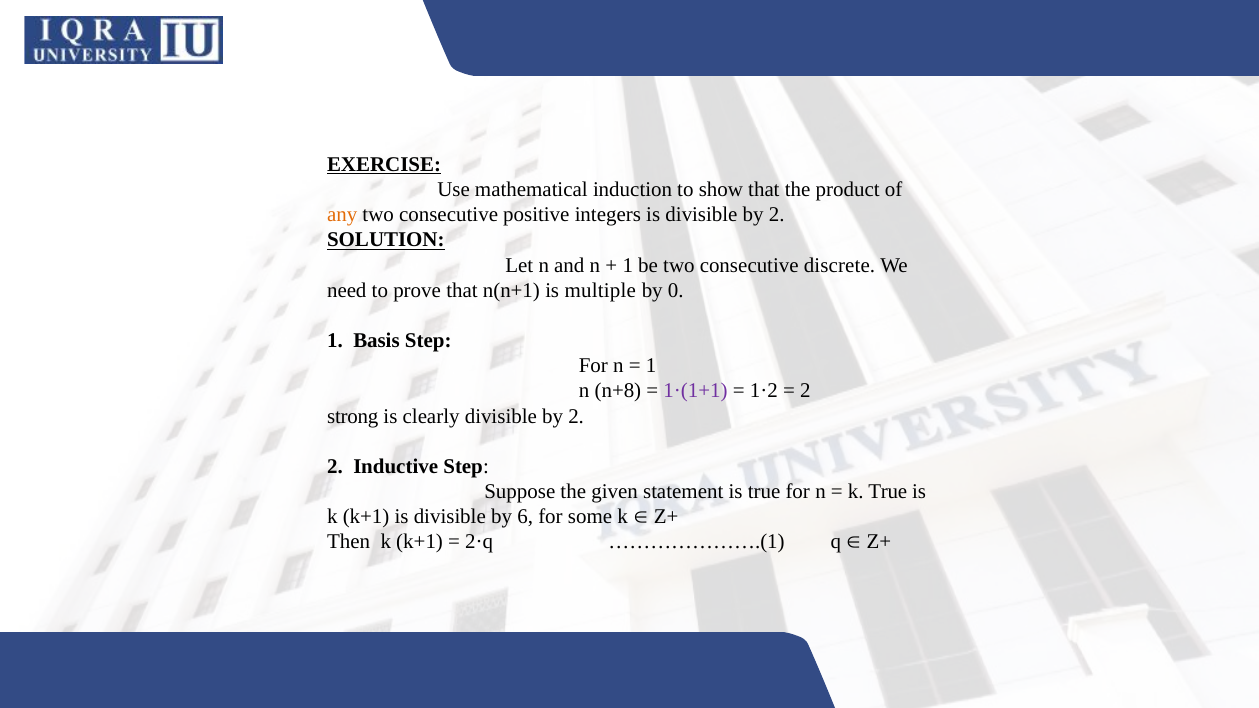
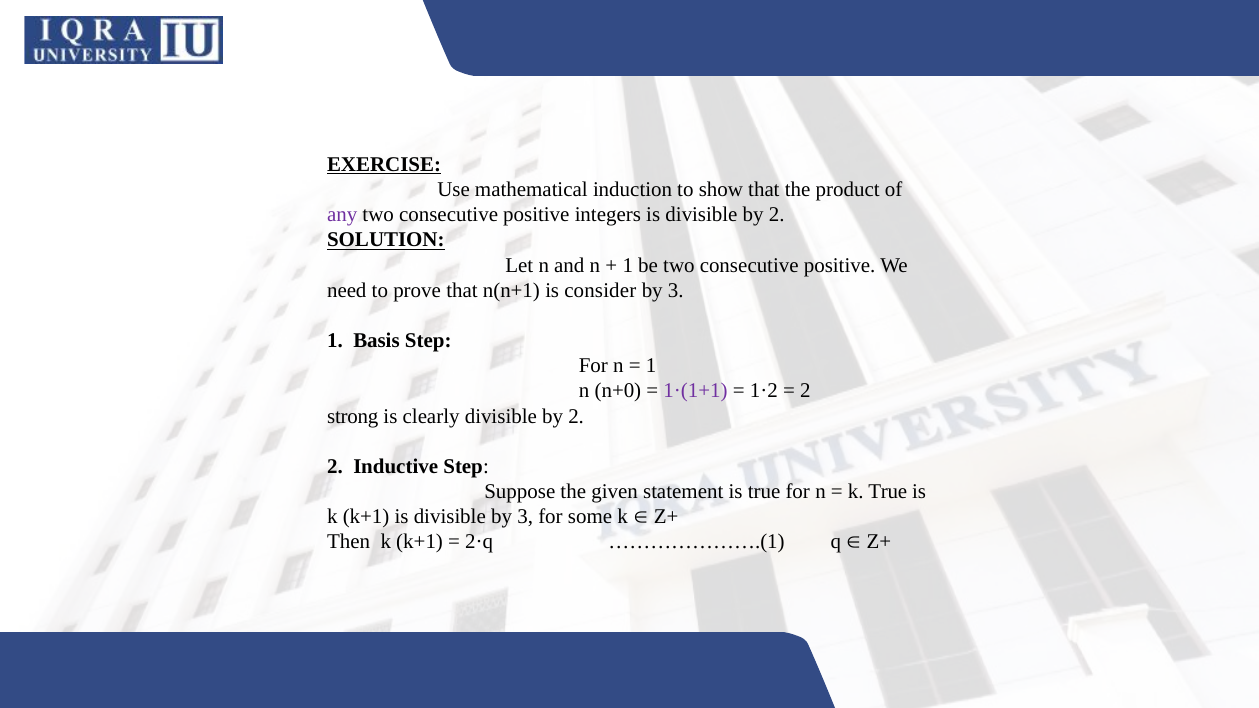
any colour: orange -> purple
be two consecutive discrete: discrete -> positive
multiple: multiple -> consider
0 at (676, 290): 0 -> 3
n+8: n+8 -> n+0
divisible by 6: 6 -> 3
